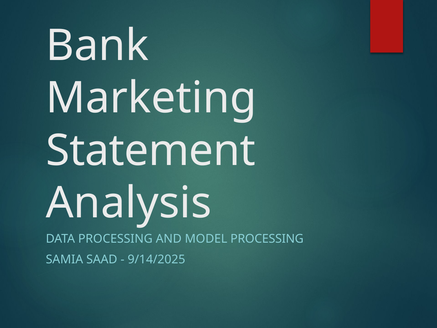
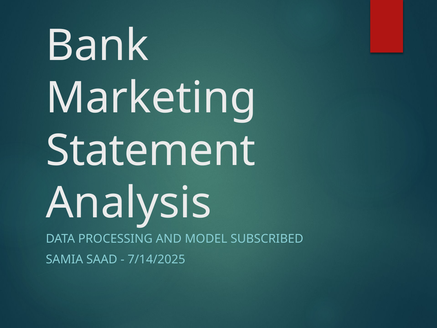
MODEL PROCESSING: PROCESSING -> SUBSCRIBED
9/14/2025: 9/14/2025 -> 7/14/2025
